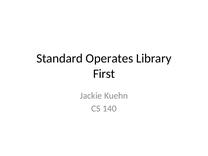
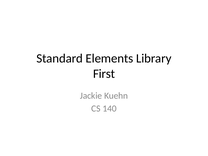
Operates: Operates -> Elements
